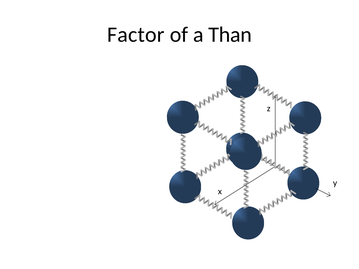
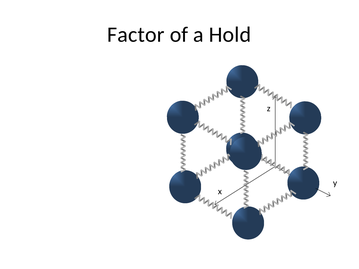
Than: Than -> Hold
